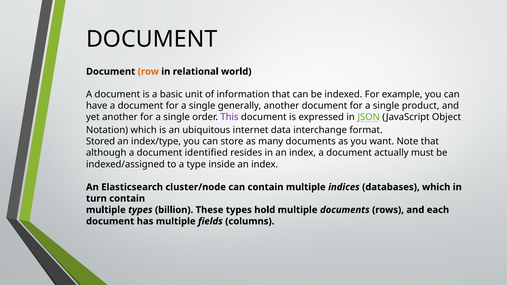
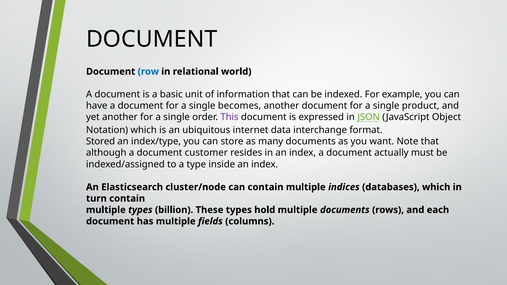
row colour: orange -> blue
generally: generally -> becomes
identified: identified -> customer
